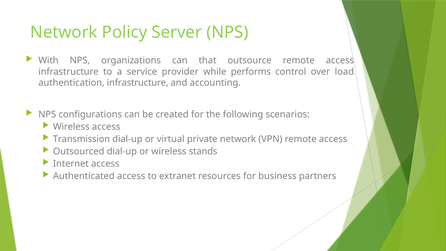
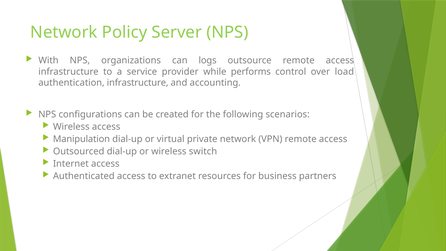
that: that -> logs
Transmission: Transmission -> Manipulation
stands: stands -> switch
